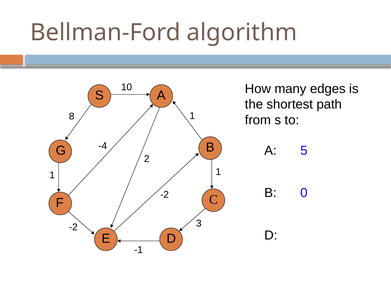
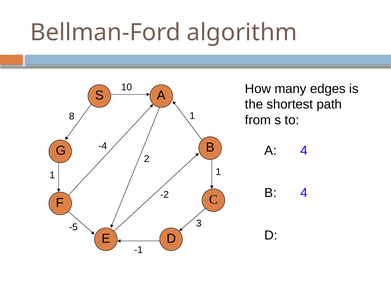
A 5: 5 -> 4
B 0: 0 -> 4
-2 at (73, 227): -2 -> -5
